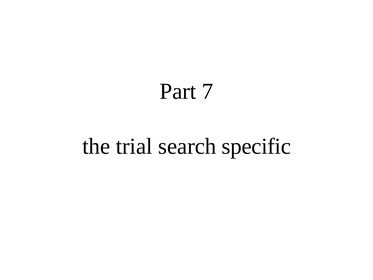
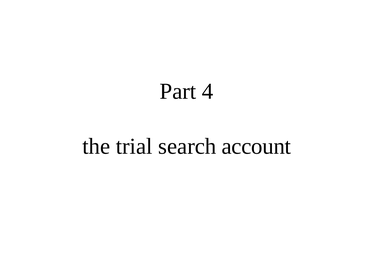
7: 7 -> 4
specific: specific -> account
